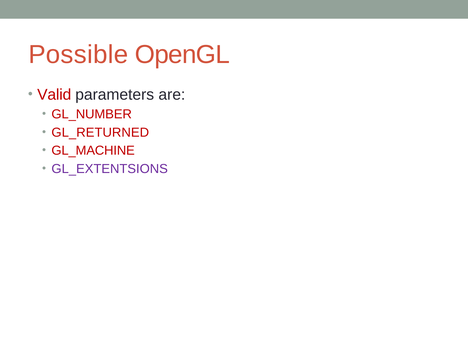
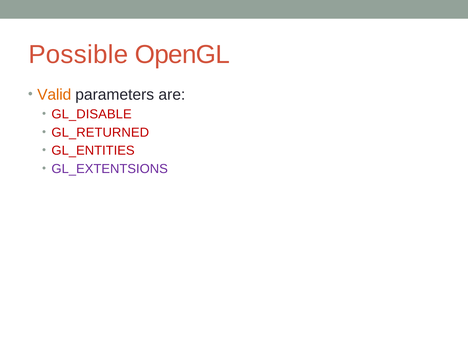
Valid colour: red -> orange
GL_NUMBER: GL_NUMBER -> GL_DISABLE
GL_MACHINE: GL_MACHINE -> GL_ENTITIES
